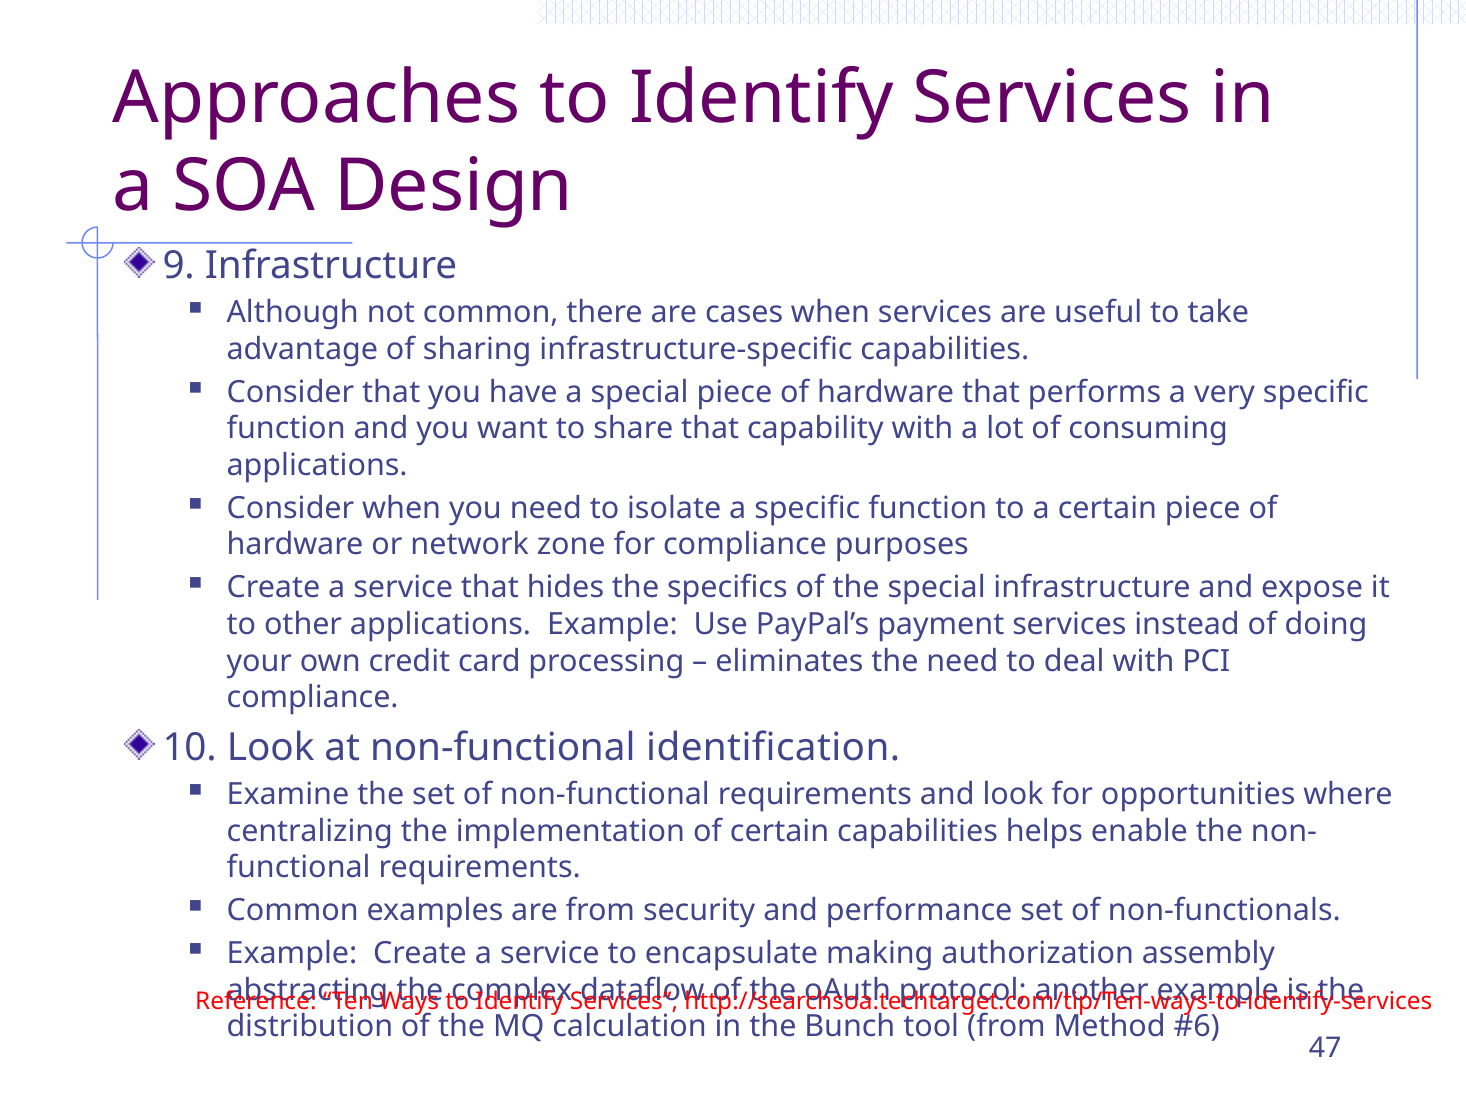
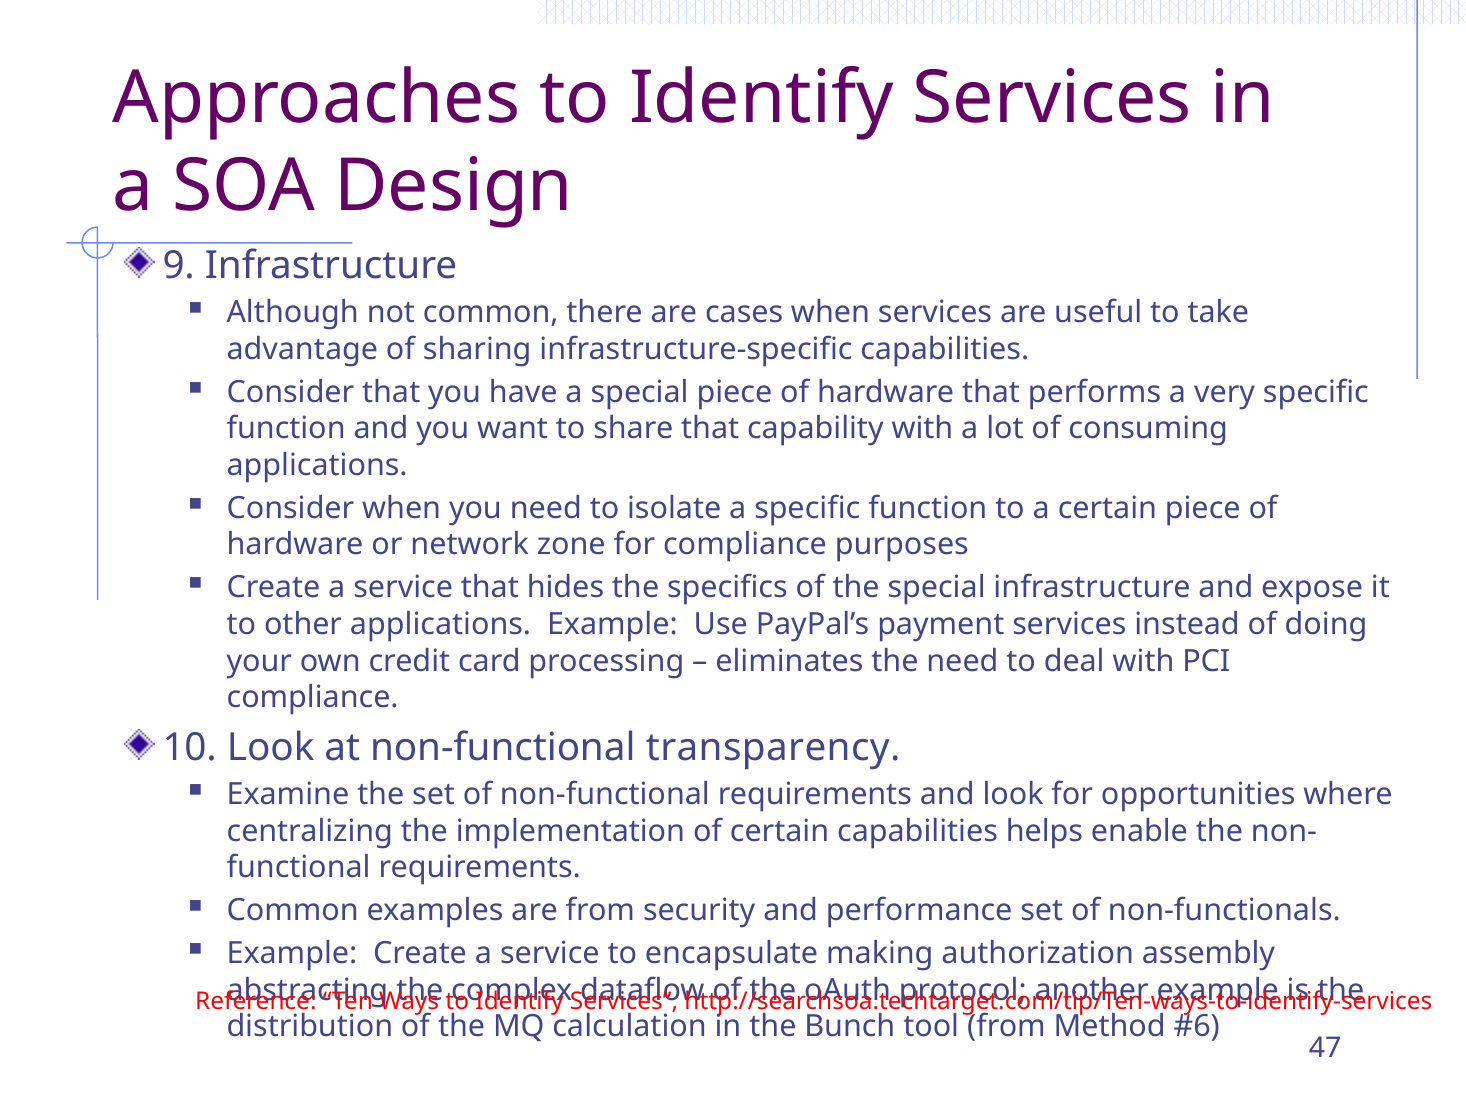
identification: identification -> transparency
